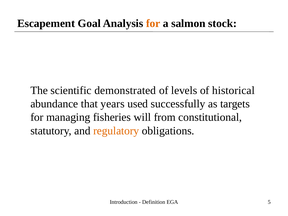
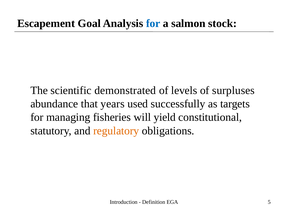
for at (153, 23) colour: orange -> blue
historical: historical -> surpluses
from: from -> yield
